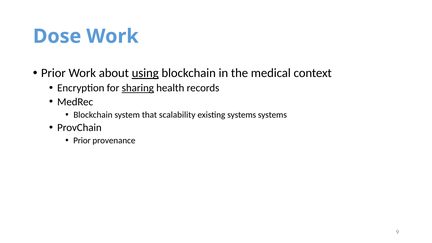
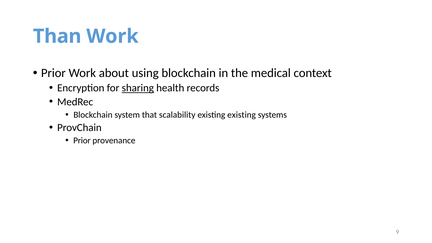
Dose: Dose -> Than
using underline: present -> none
existing systems: systems -> existing
